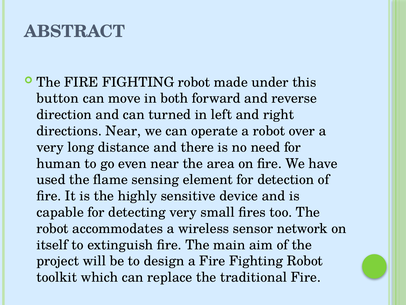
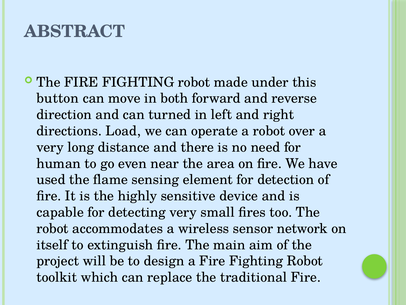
directions Near: Near -> Load
